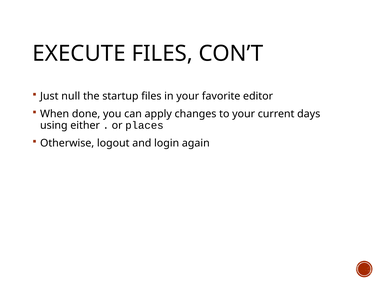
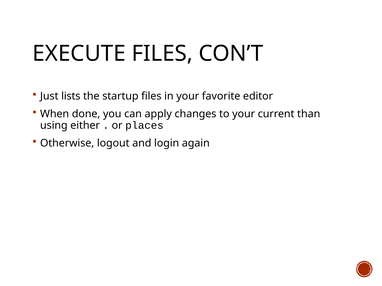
null: null -> lists
days: days -> than
